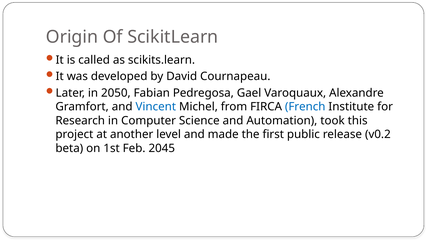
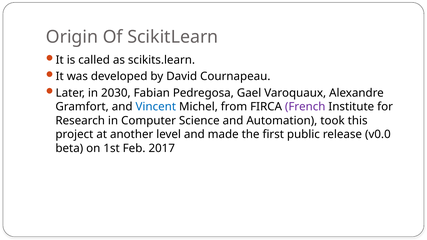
2050: 2050 -> 2030
French colour: blue -> purple
v0.2: v0.2 -> v0.0
2045: 2045 -> 2017
